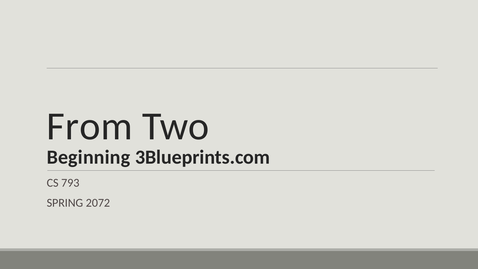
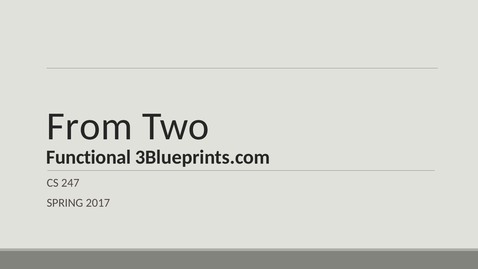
Beginning: Beginning -> Functional
793: 793 -> 247
2072: 2072 -> 2017
